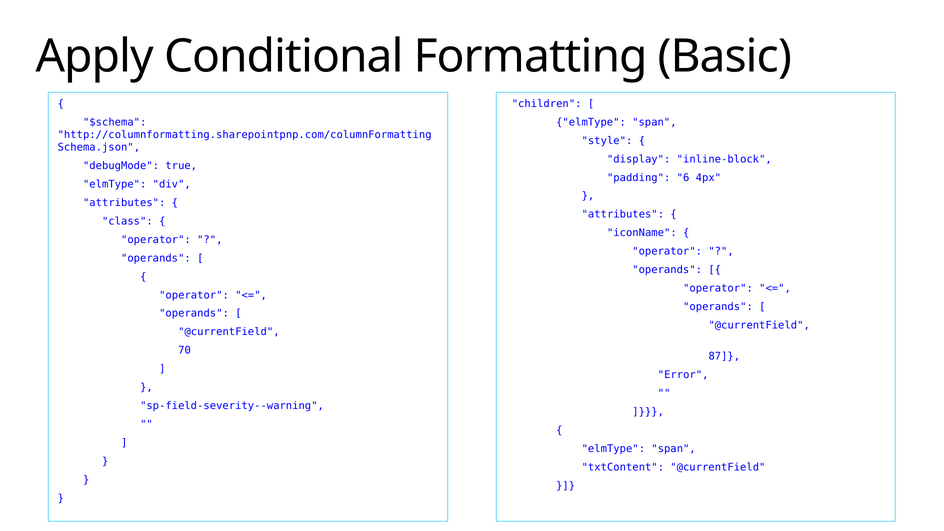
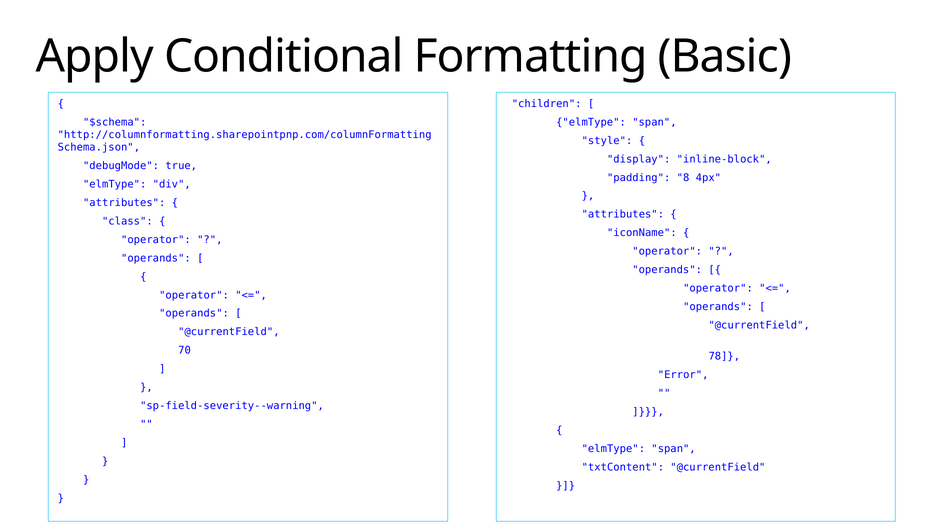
6: 6 -> 8
87: 87 -> 78
